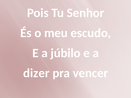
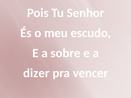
júbilo: júbilo -> sobre
